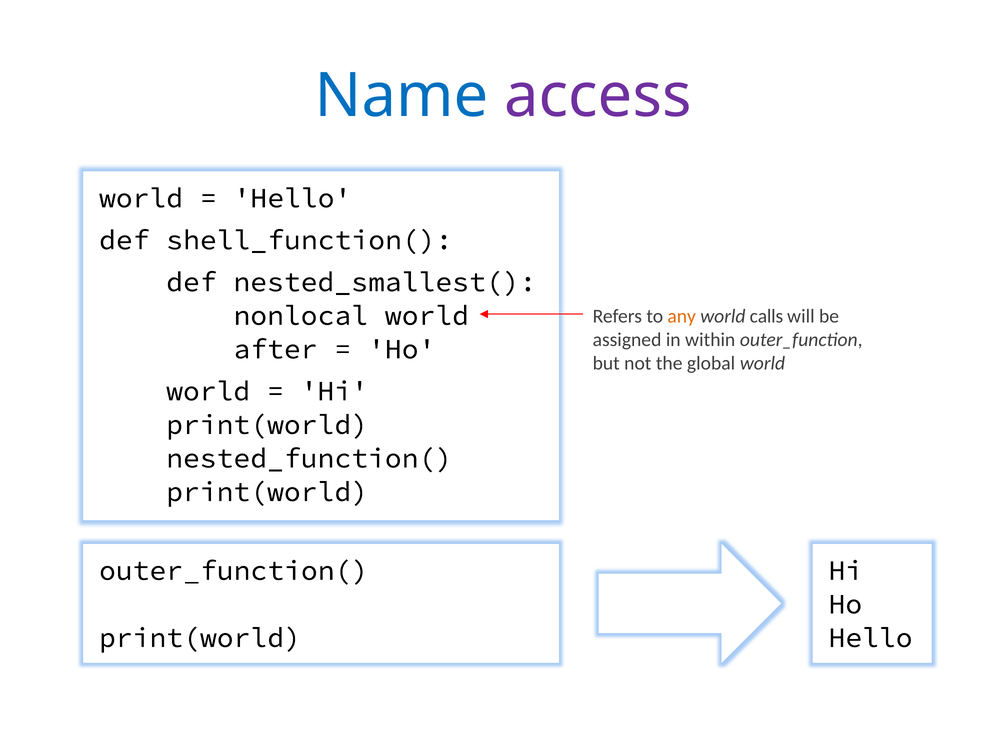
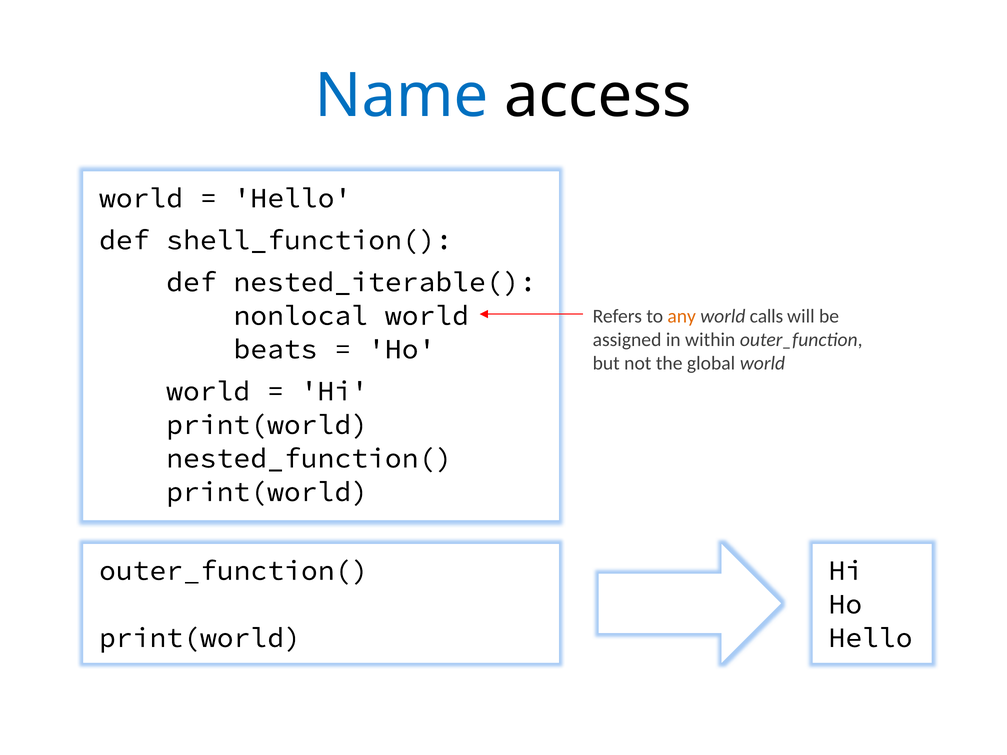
access colour: purple -> black
nested_smallest(: nested_smallest( -> nested_iterable(
after: after -> beats
